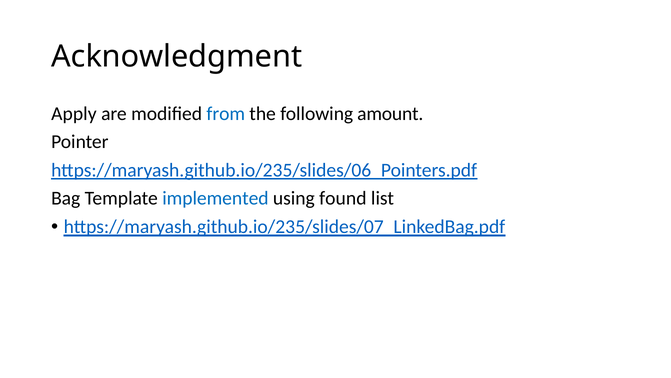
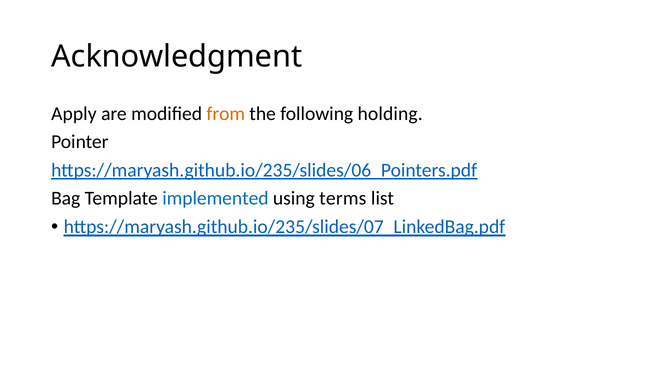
from colour: blue -> orange
amount: amount -> holding
found: found -> terms
